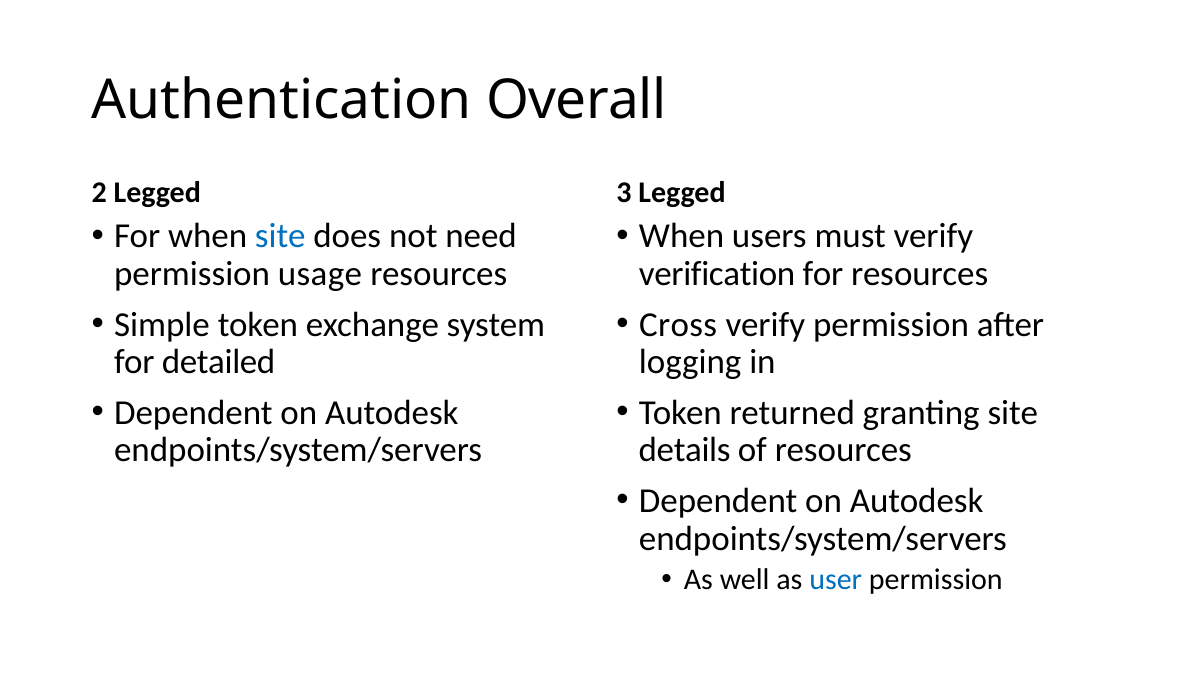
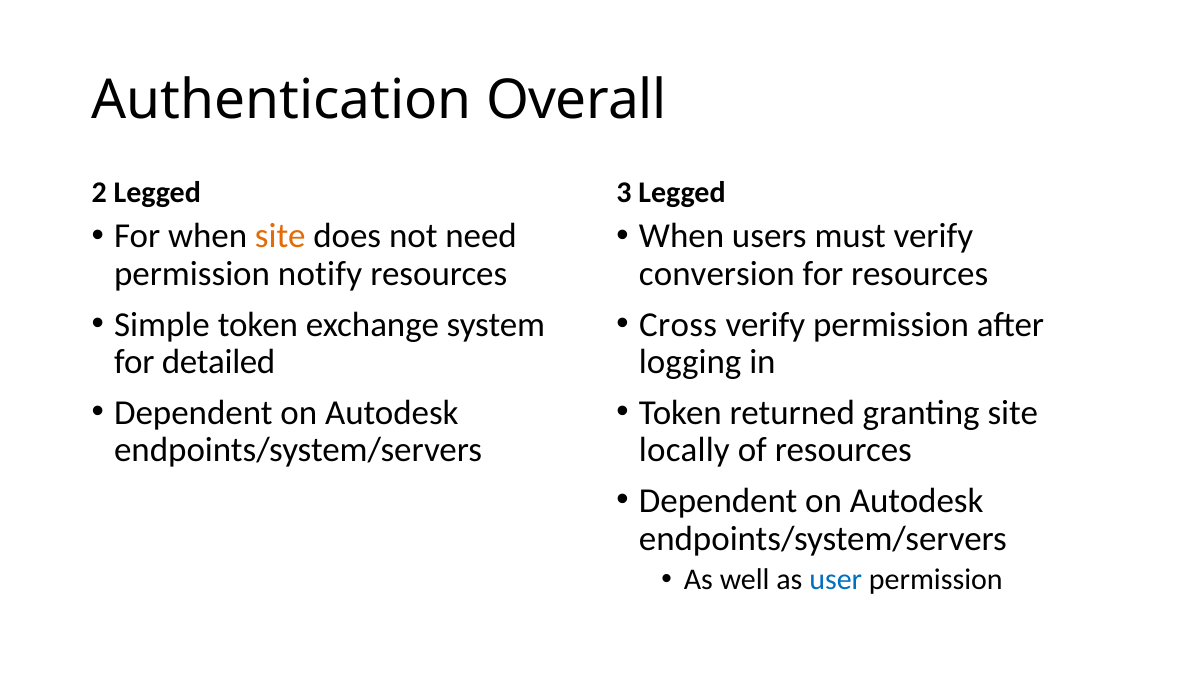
site at (280, 236) colour: blue -> orange
usage: usage -> notify
verification: verification -> conversion
details: details -> locally
